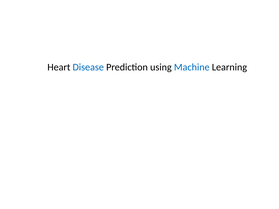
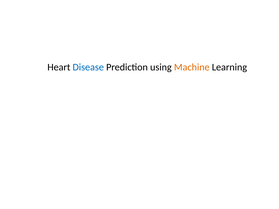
Machine colour: blue -> orange
